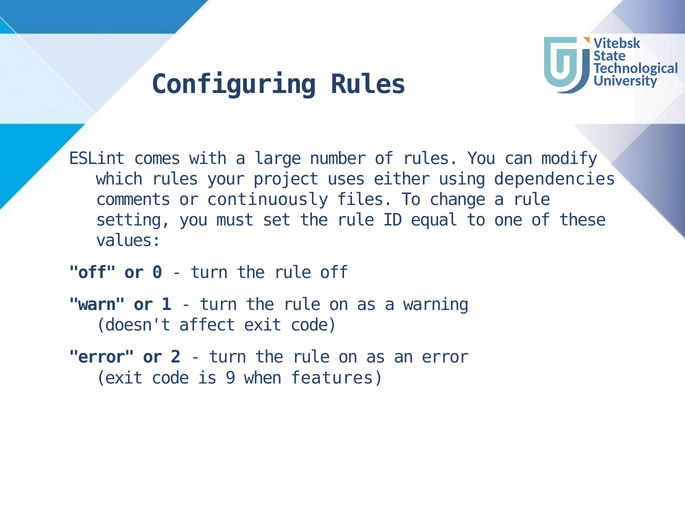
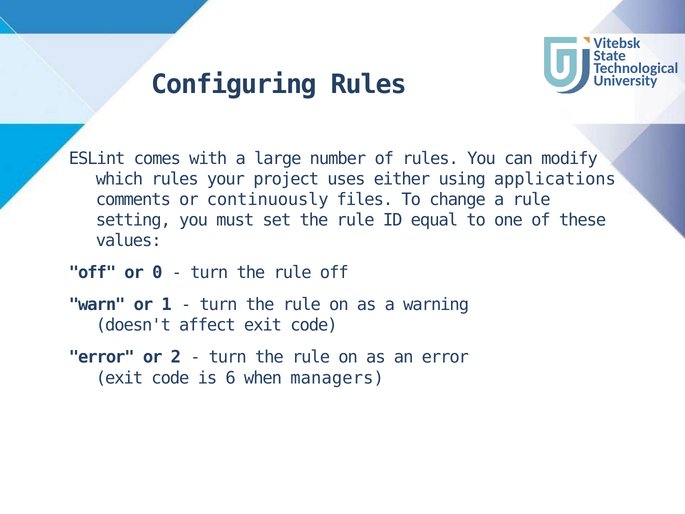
dependencies: dependencies -> applications
9: 9 -> 6
features: features -> managers
